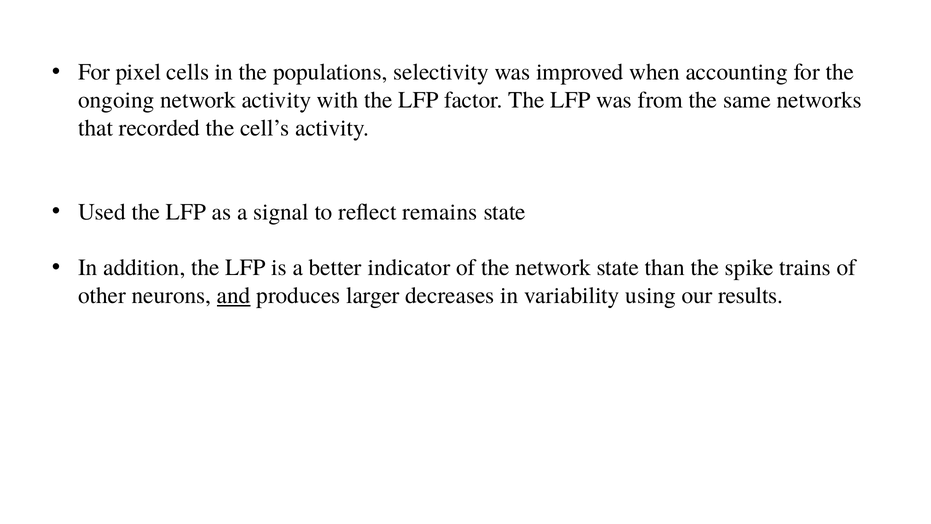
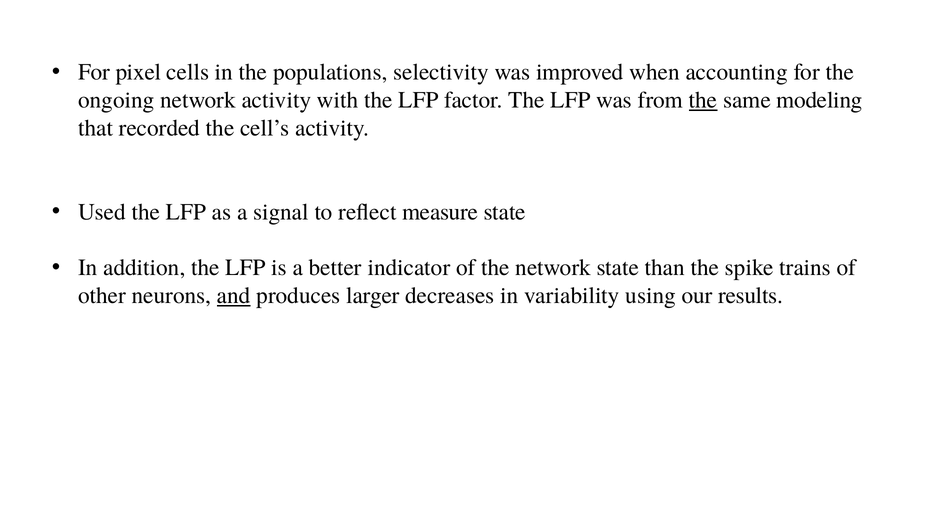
the at (703, 100) underline: none -> present
networks: networks -> modeling
remains: remains -> measure
